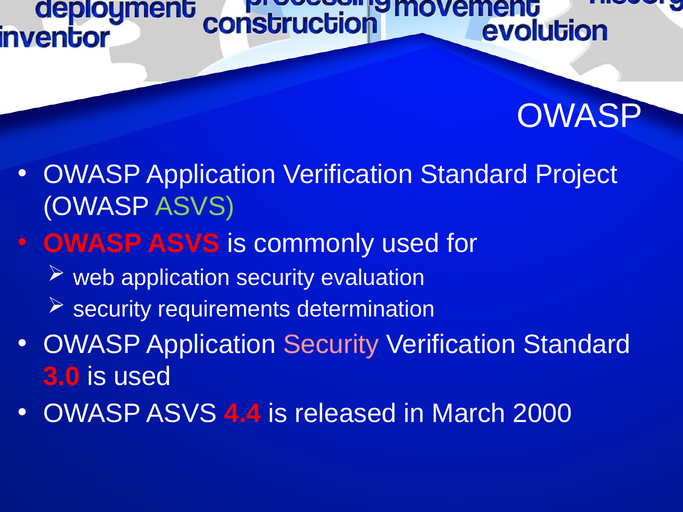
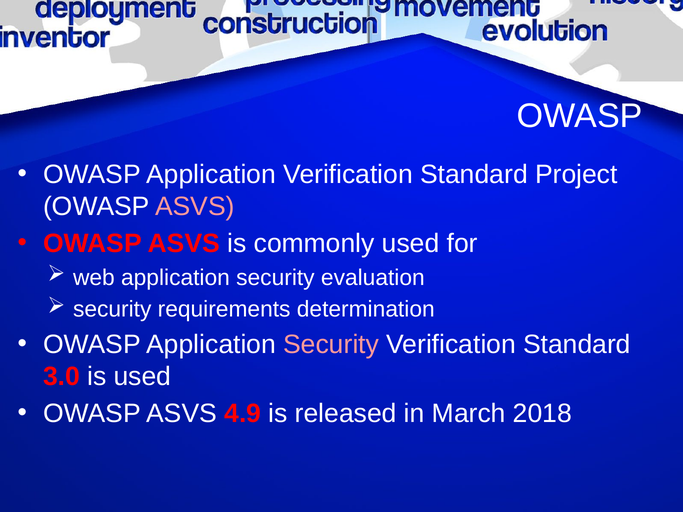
ASVS at (195, 207) colour: light green -> pink
4.4: 4.4 -> 4.9
2000: 2000 -> 2018
